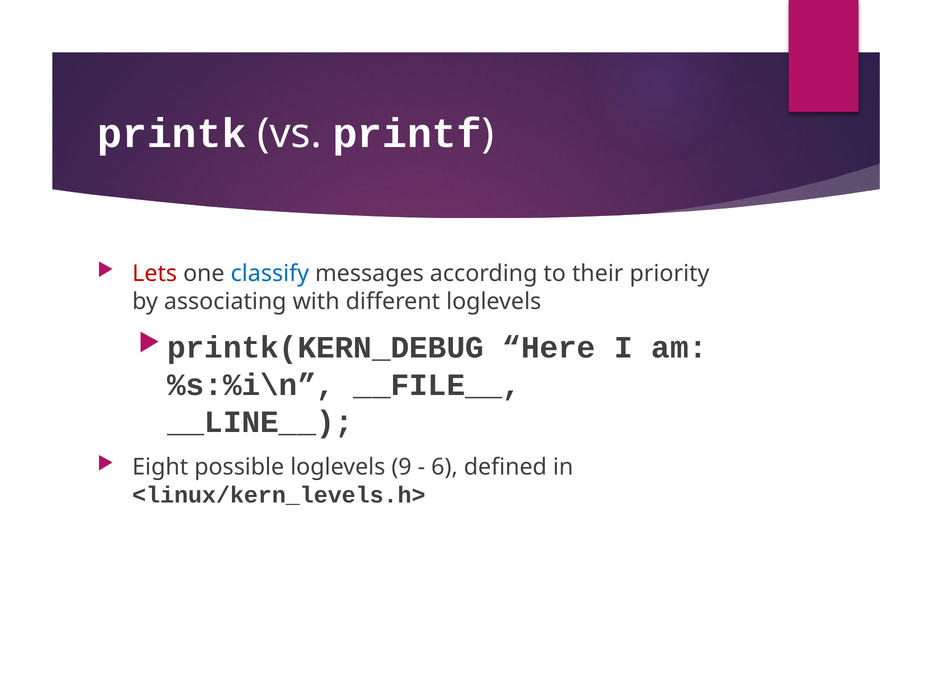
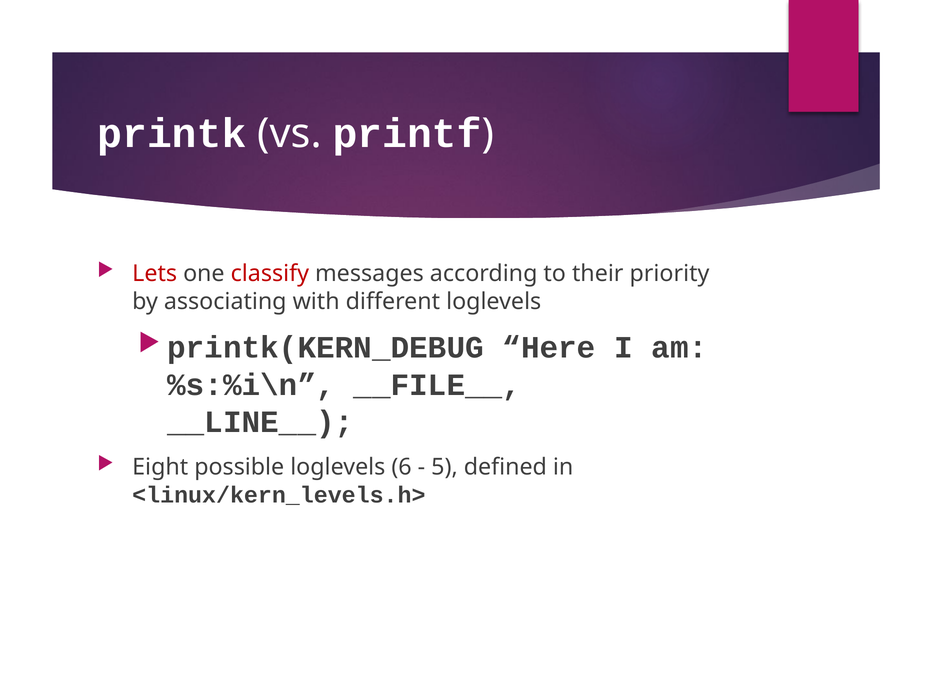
classify colour: blue -> red
9: 9 -> 6
6: 6 -> 5
